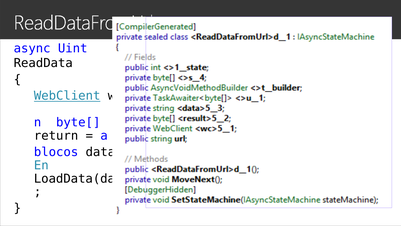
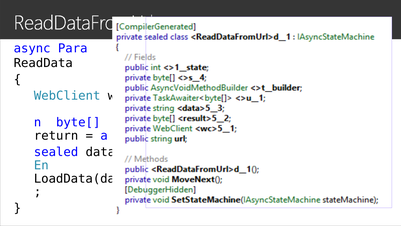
Uint: Uint -> Para
WebClient underline: present -> none
blocos: blocos -> sealed
